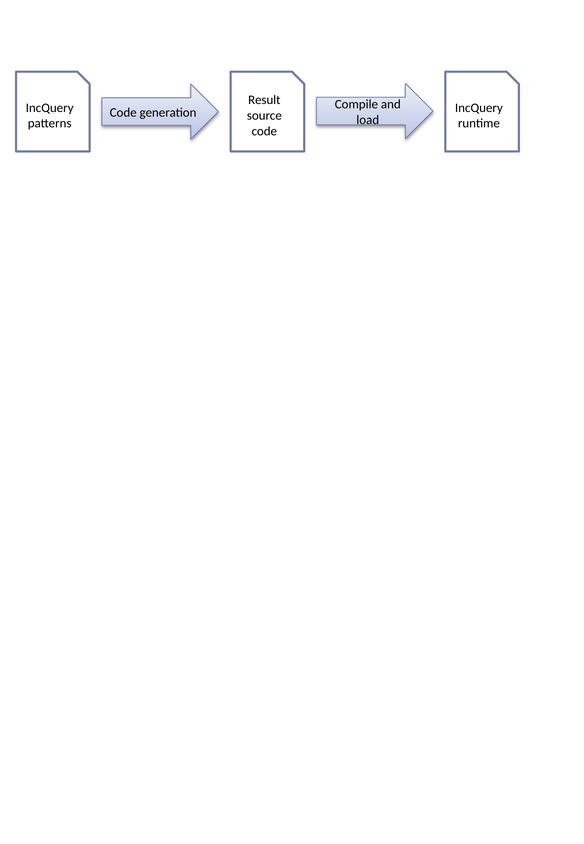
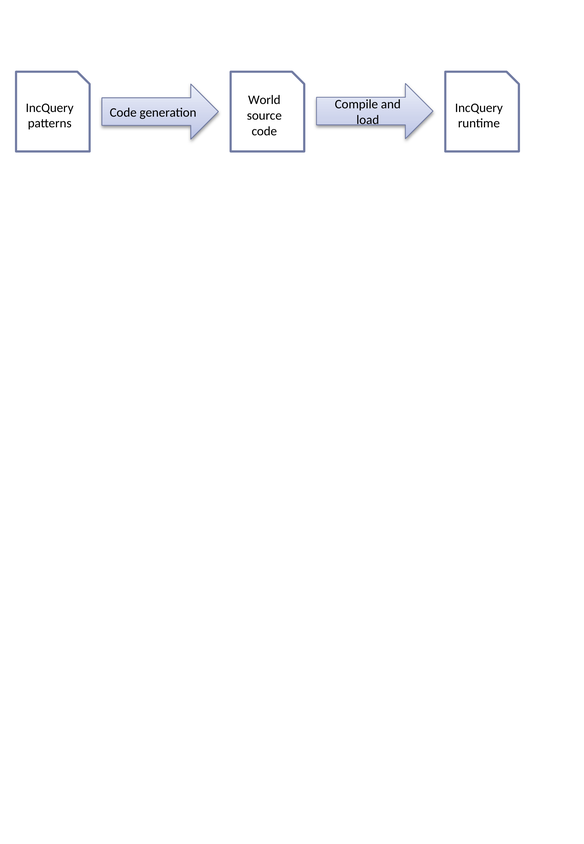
Result: Result -> World
